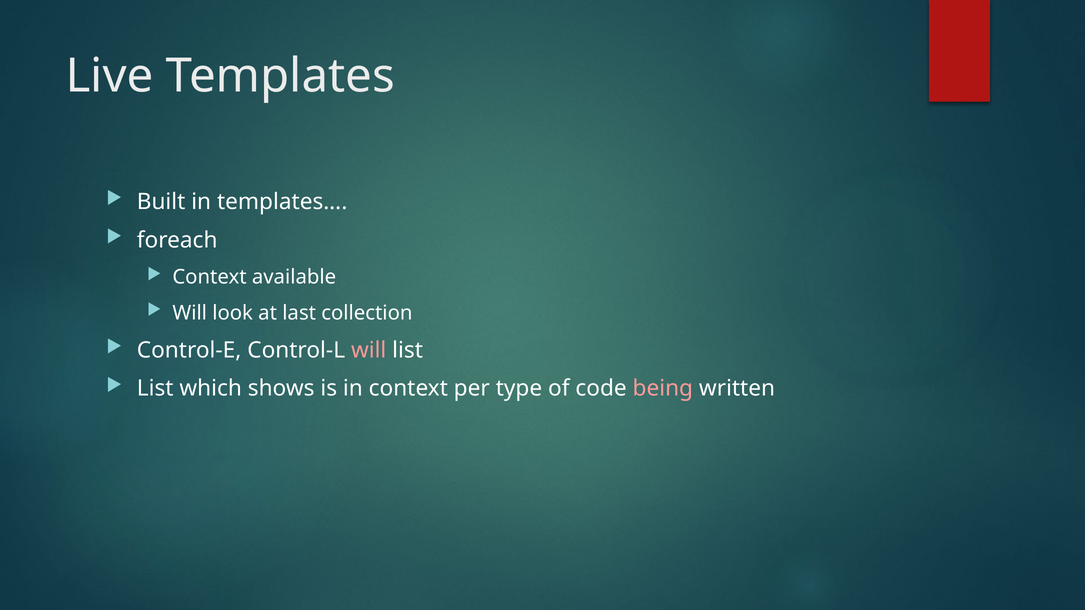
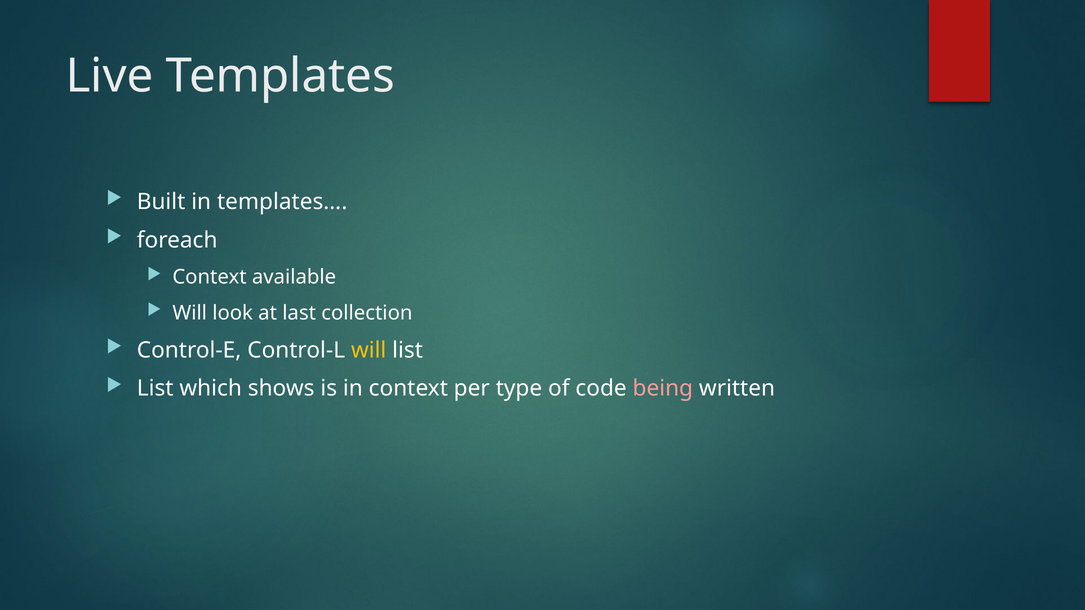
will at (369, 350) colour: pink -> yellow
